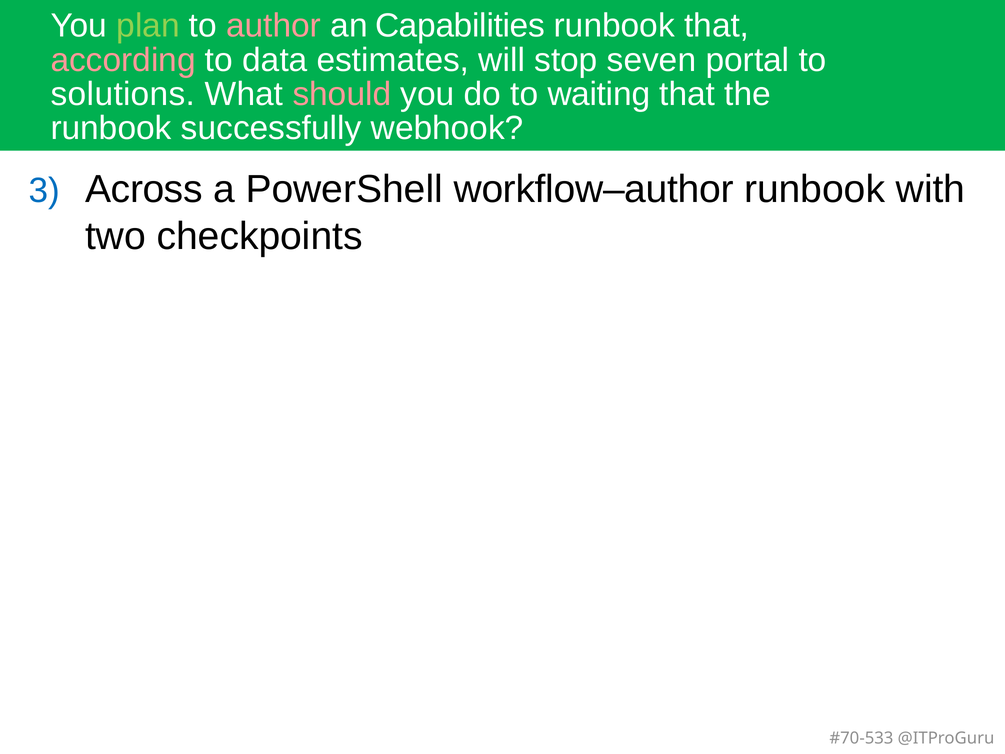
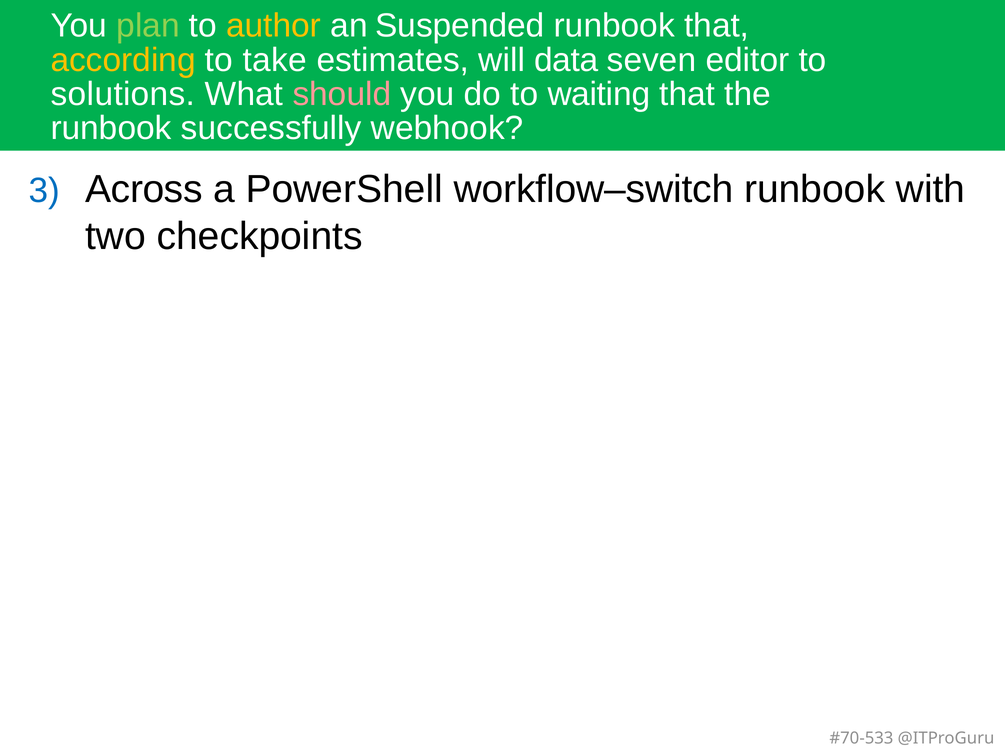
author colour: pink -> yellow
Capabilities: Capabilities -> Suspended
according colour: pink -> yellow
data: data -> take
stop: stop -> data
portal: portal -> editor
workflow–author: workflow–author -> workflow–switch
